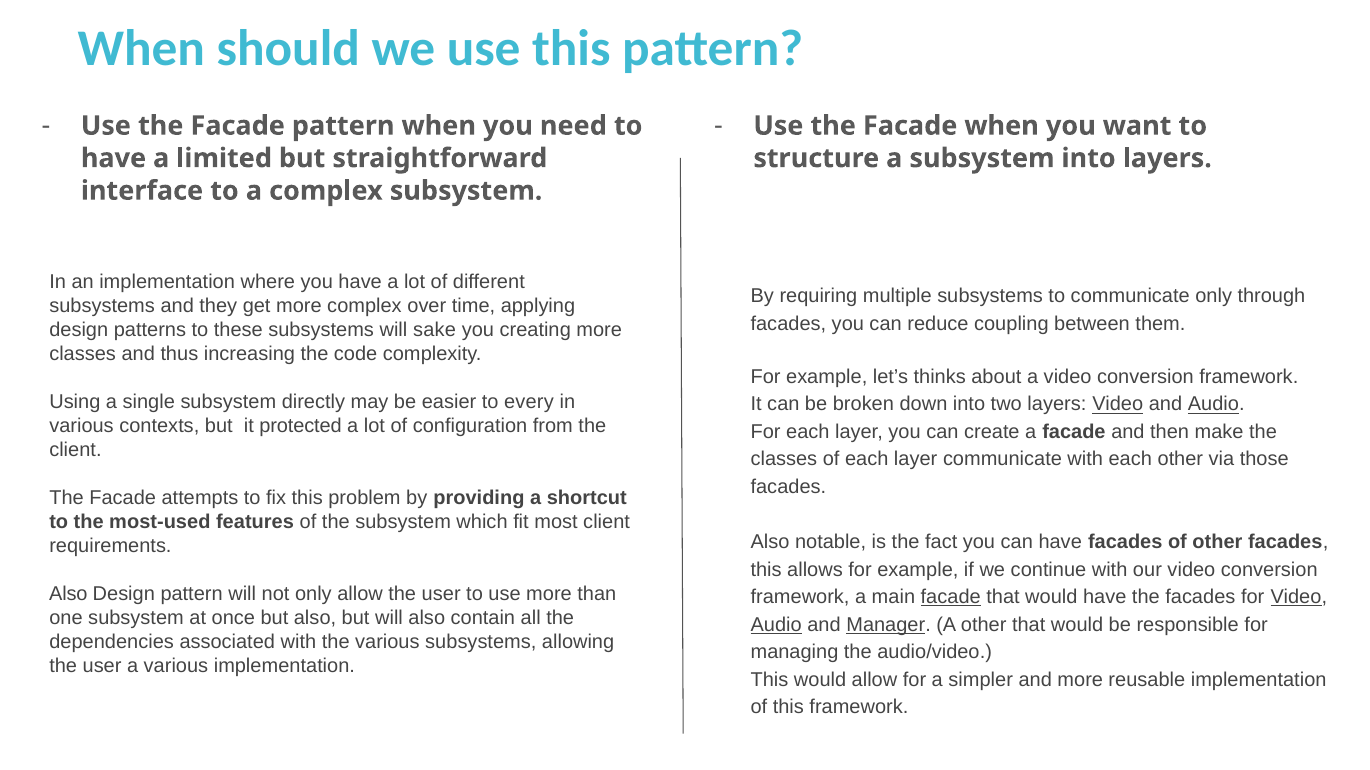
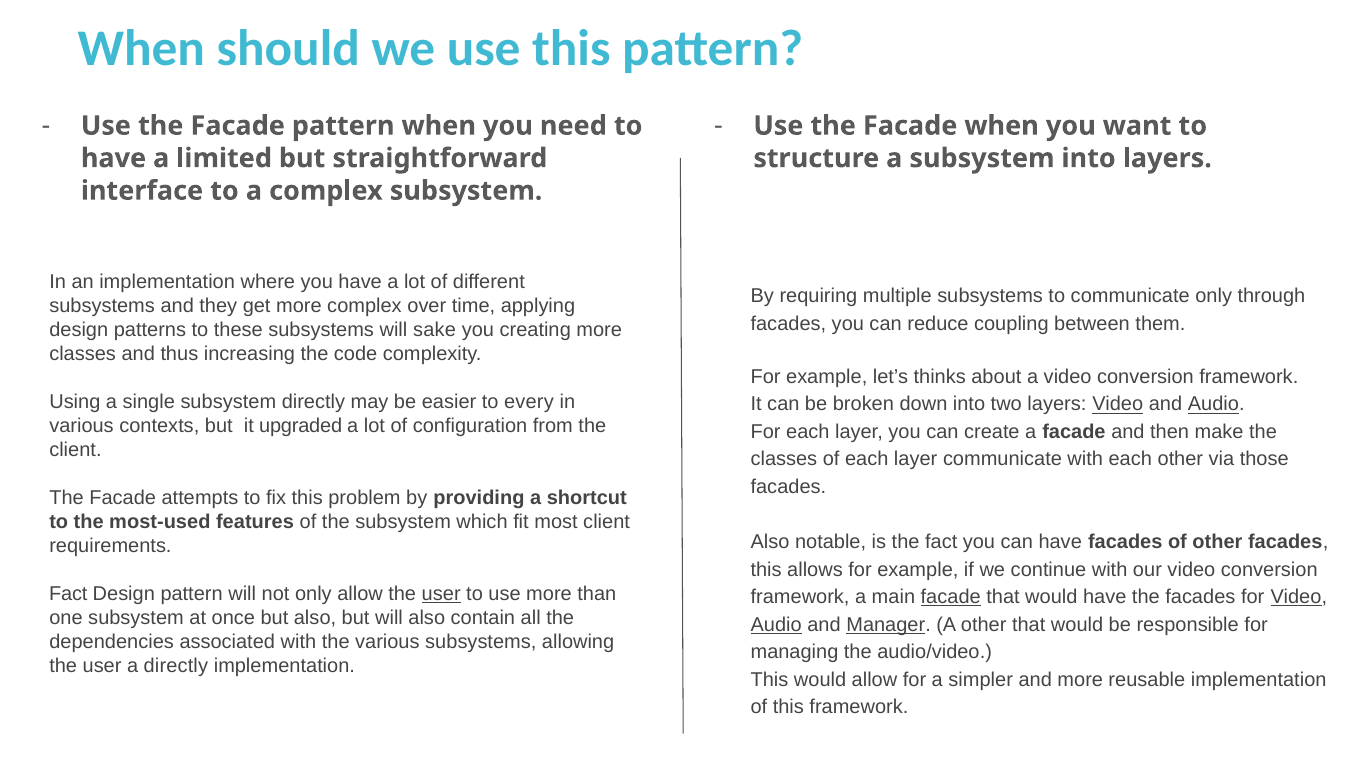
protected: protected -> upgraded
Also at (68, 594): Also -> Fact
user at (441, 594) underline: none -> present
a various: various -> directly
